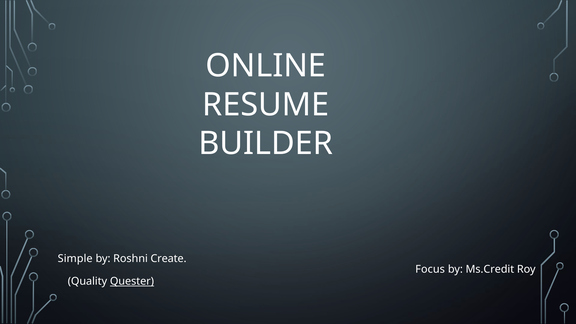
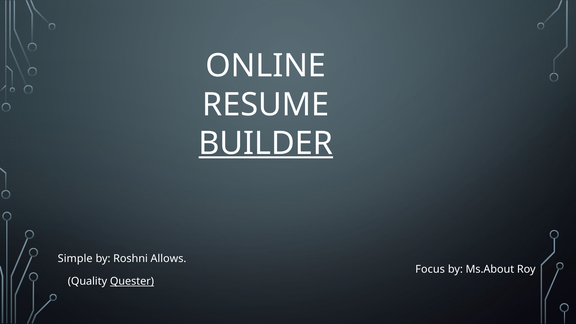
BUILDER underline: none -> present
Create: Create -> Allows
Ms.Credit: Ms.Credit -> Ms.About
